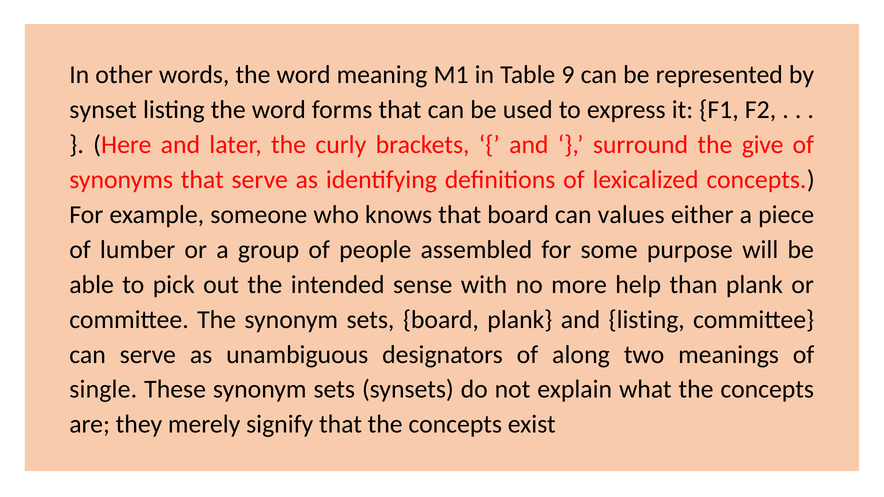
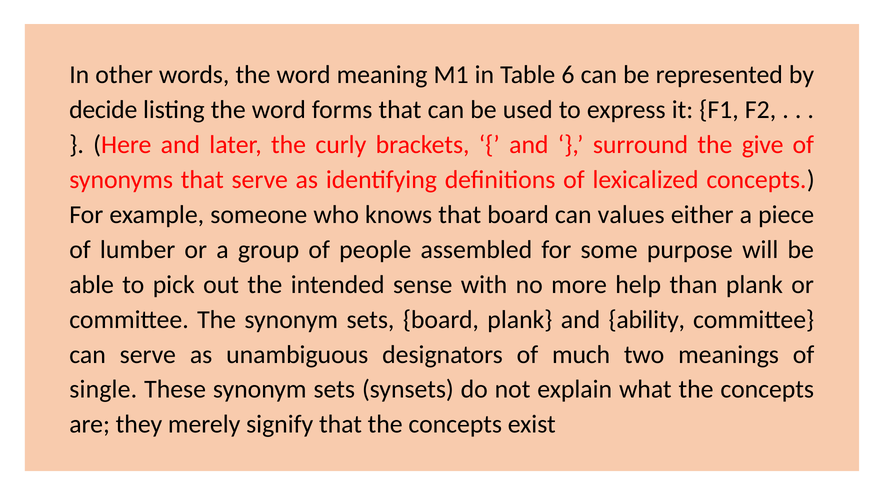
9: 9 -> 6
synset: synset -> decide
and listing: listing -> ability
along: along -> much
